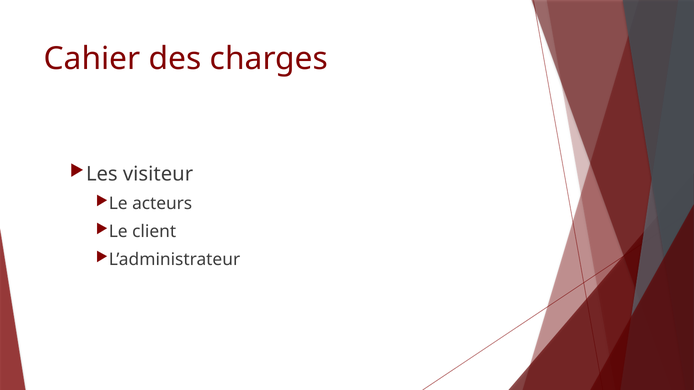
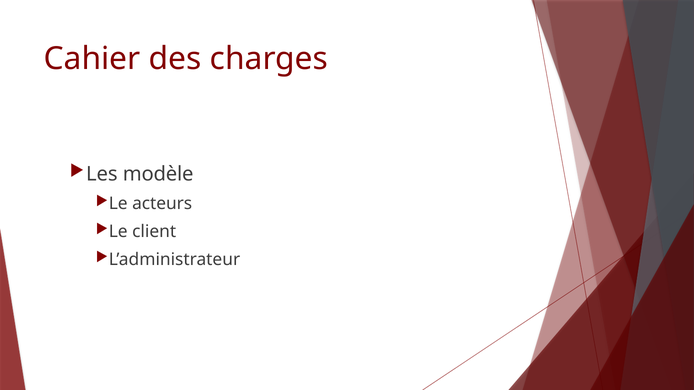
visiteur: visiteur -> modèle
